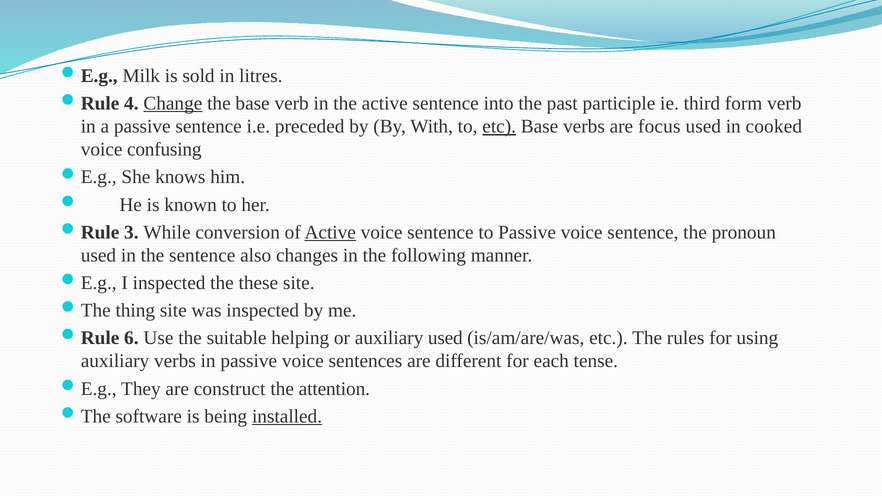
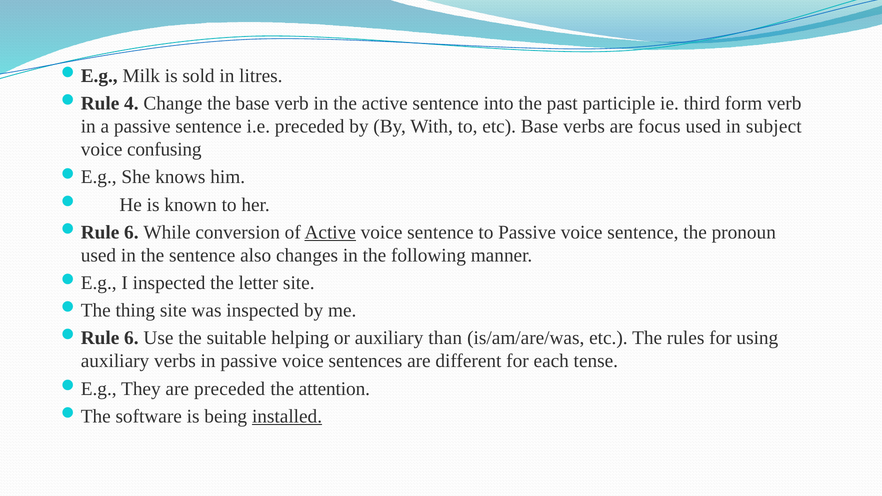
Change underline: present -> none
etc at (499, 126) underline: present -> none
cooked: cooked -> subject
3 at (131, 232): 3 -> 6
these: these -> letter
auxiliary used: used -> than
are construct: construct -> preceded
